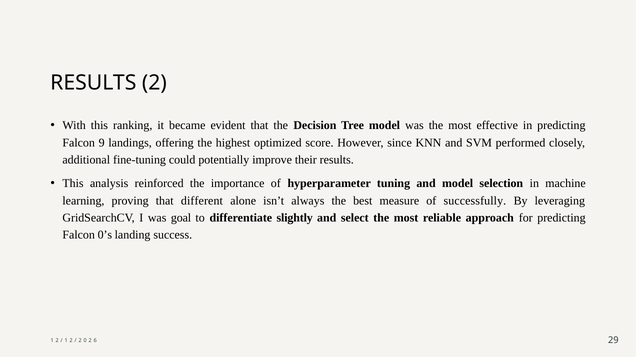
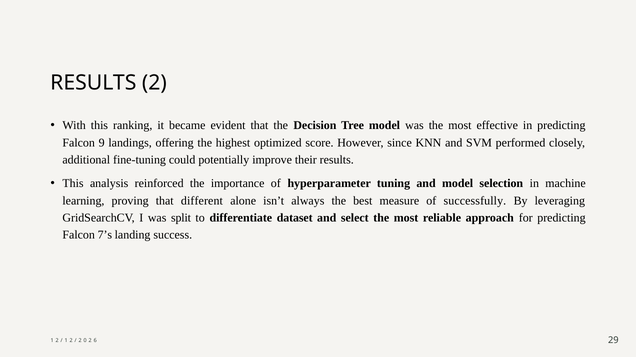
goal: goal -> split
slightly: slightly -> dataset
0’s: 0’s -> 7’s
